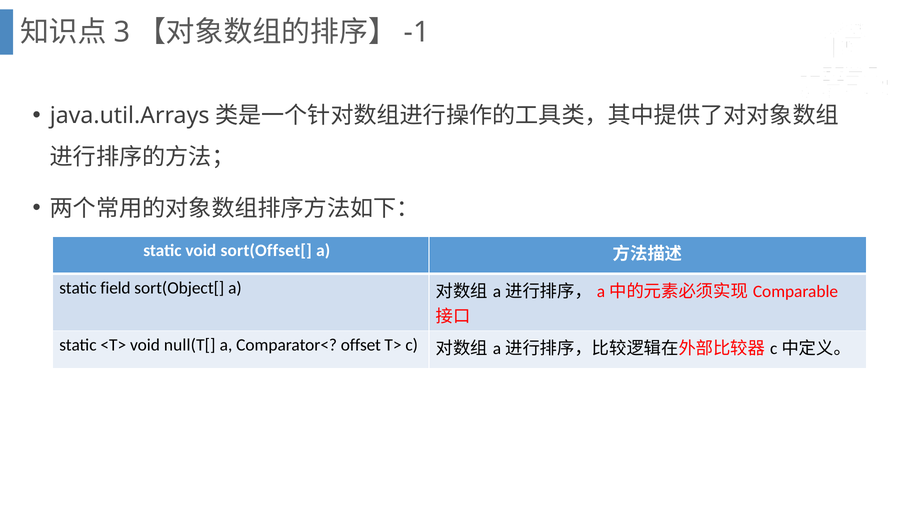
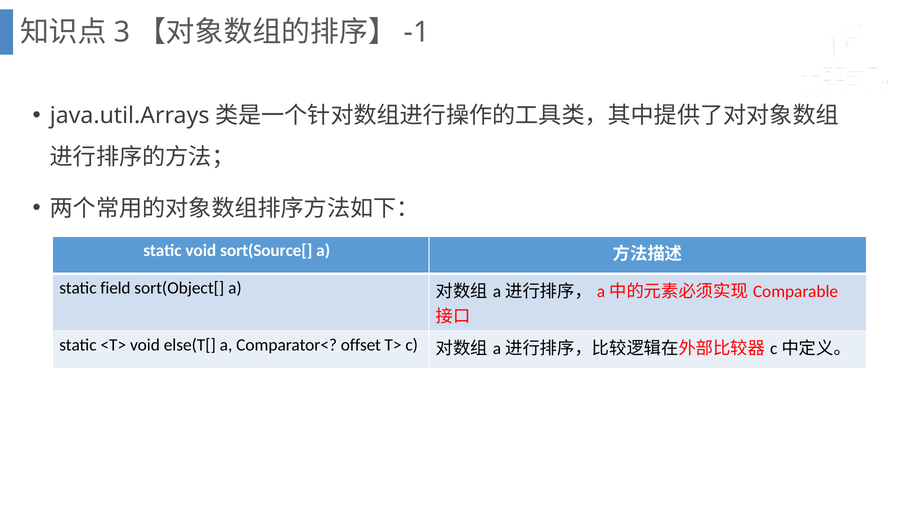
sort(Offset[: sort(Offset[ -> sort(Source[
null(T[: null(T[ -> else(T[
